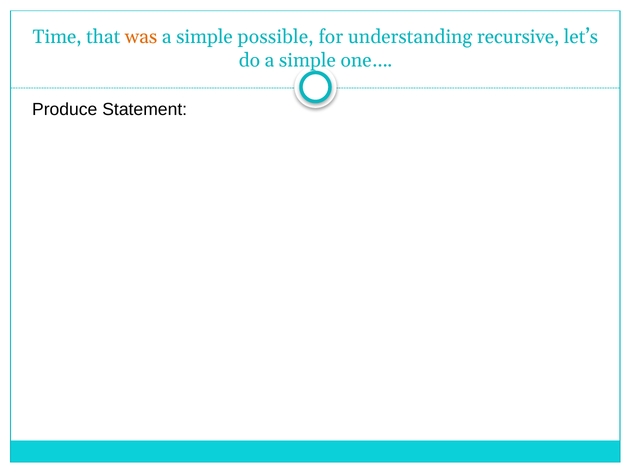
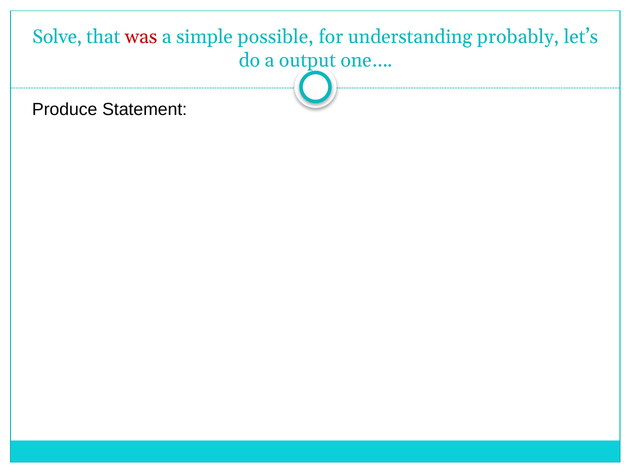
Time: Time -> Solve
was colour: orange -> red
recursive: recursive -> probably
do a simple: simple -> output
